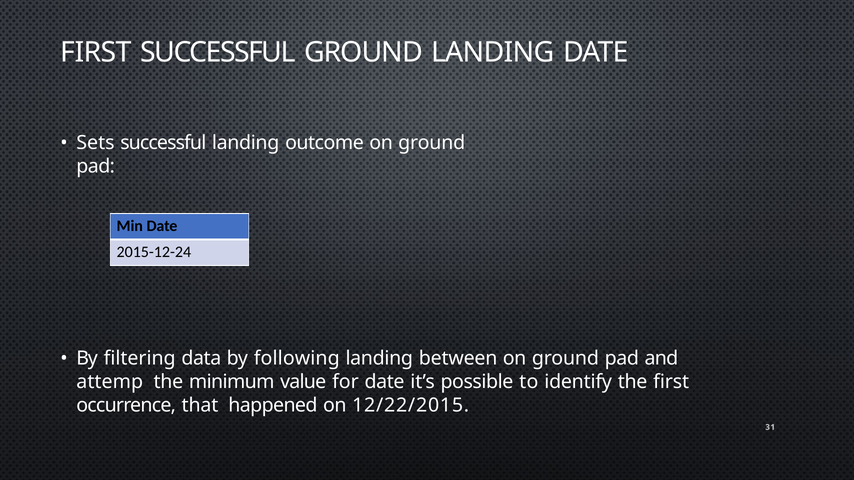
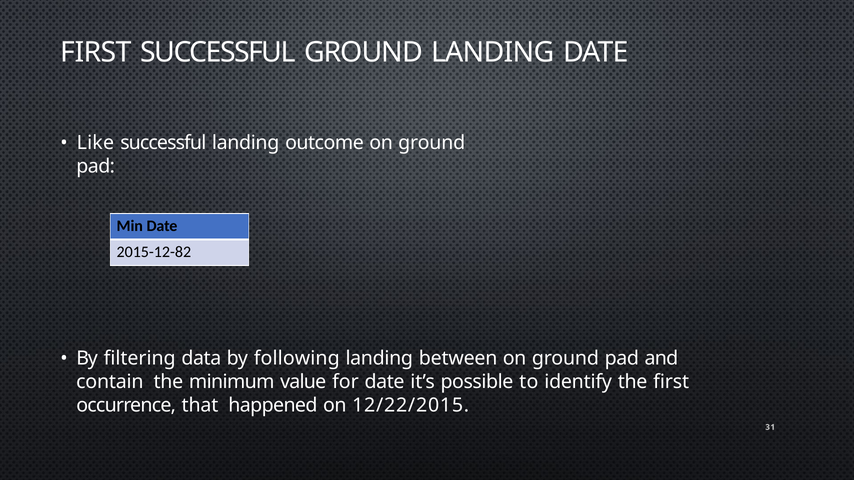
Sets: Sets -> Like
2015-12-24: 2015-12-24 -> 2015-12-82
attemp: attemp -> contain
